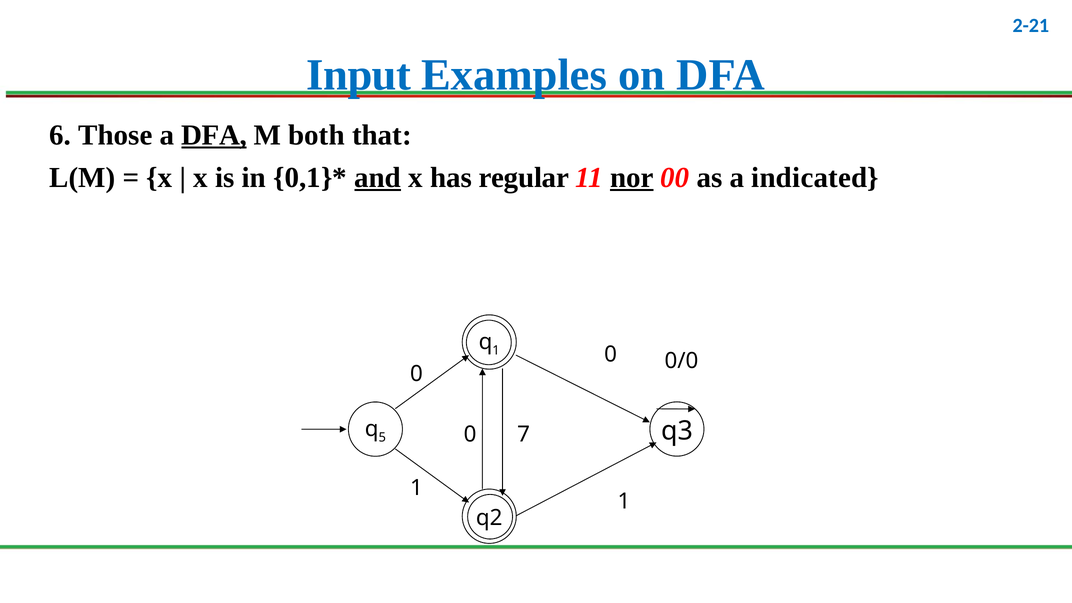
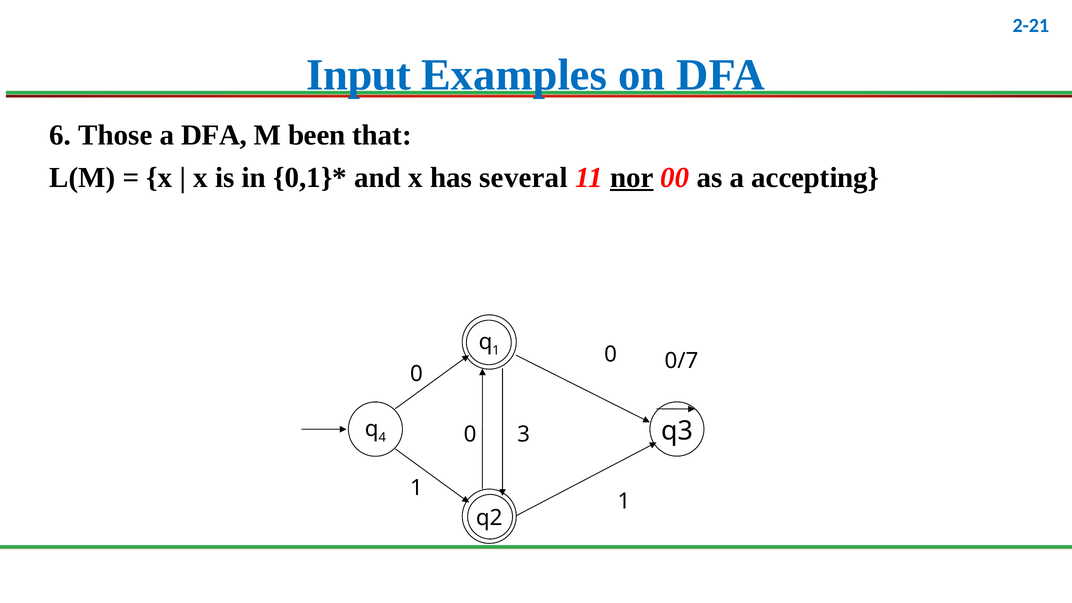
DFA at (214, 135) underline: present -> none
both: both -> been
and underline: present -> none
regular: regular -> several
indicated: indicated -> accepting
0/0: 0/0 -> 0/7
5: 5 -> 4
7: 7 -> 3
